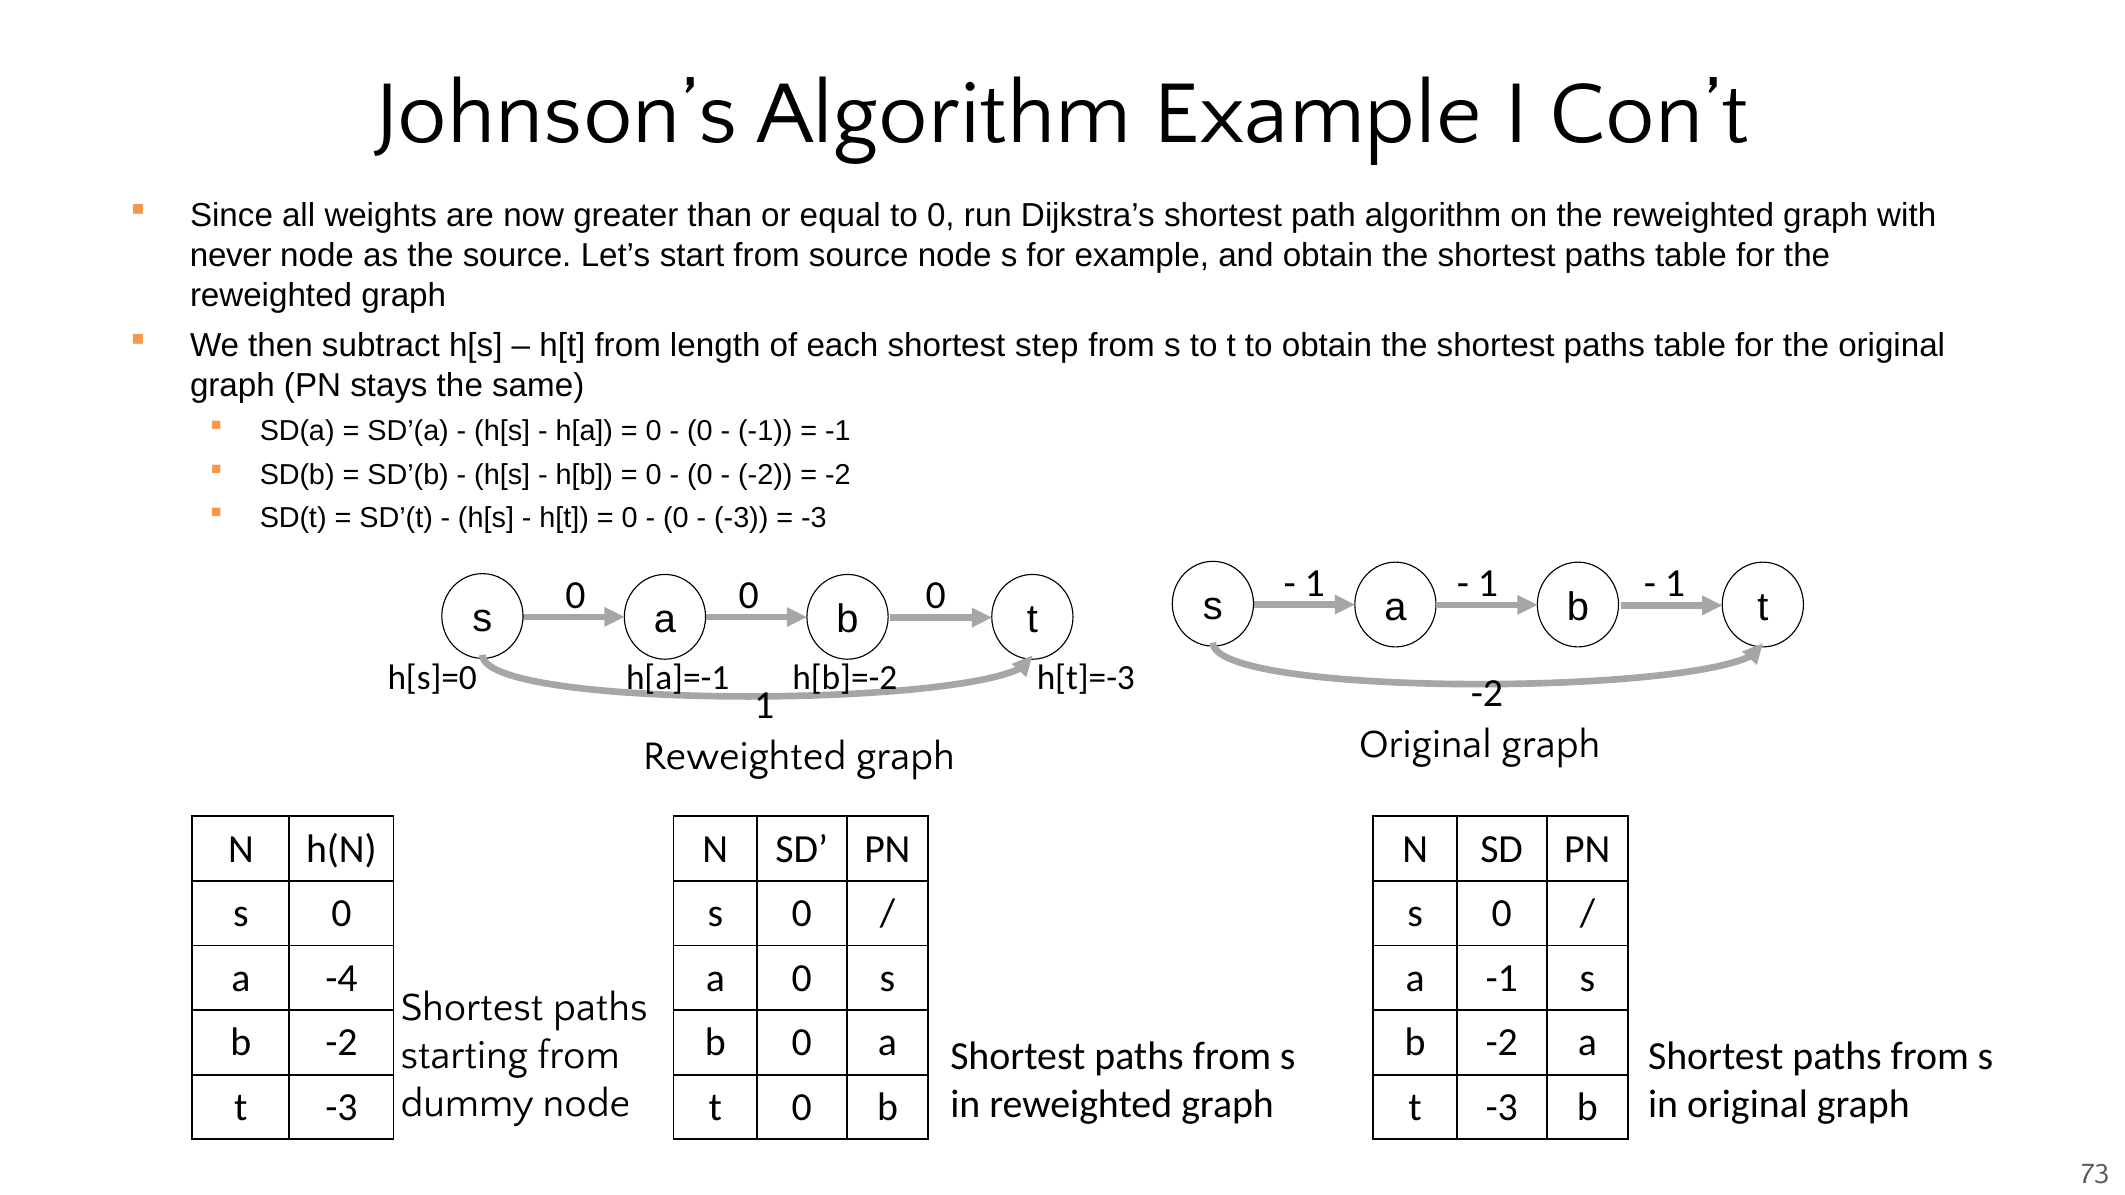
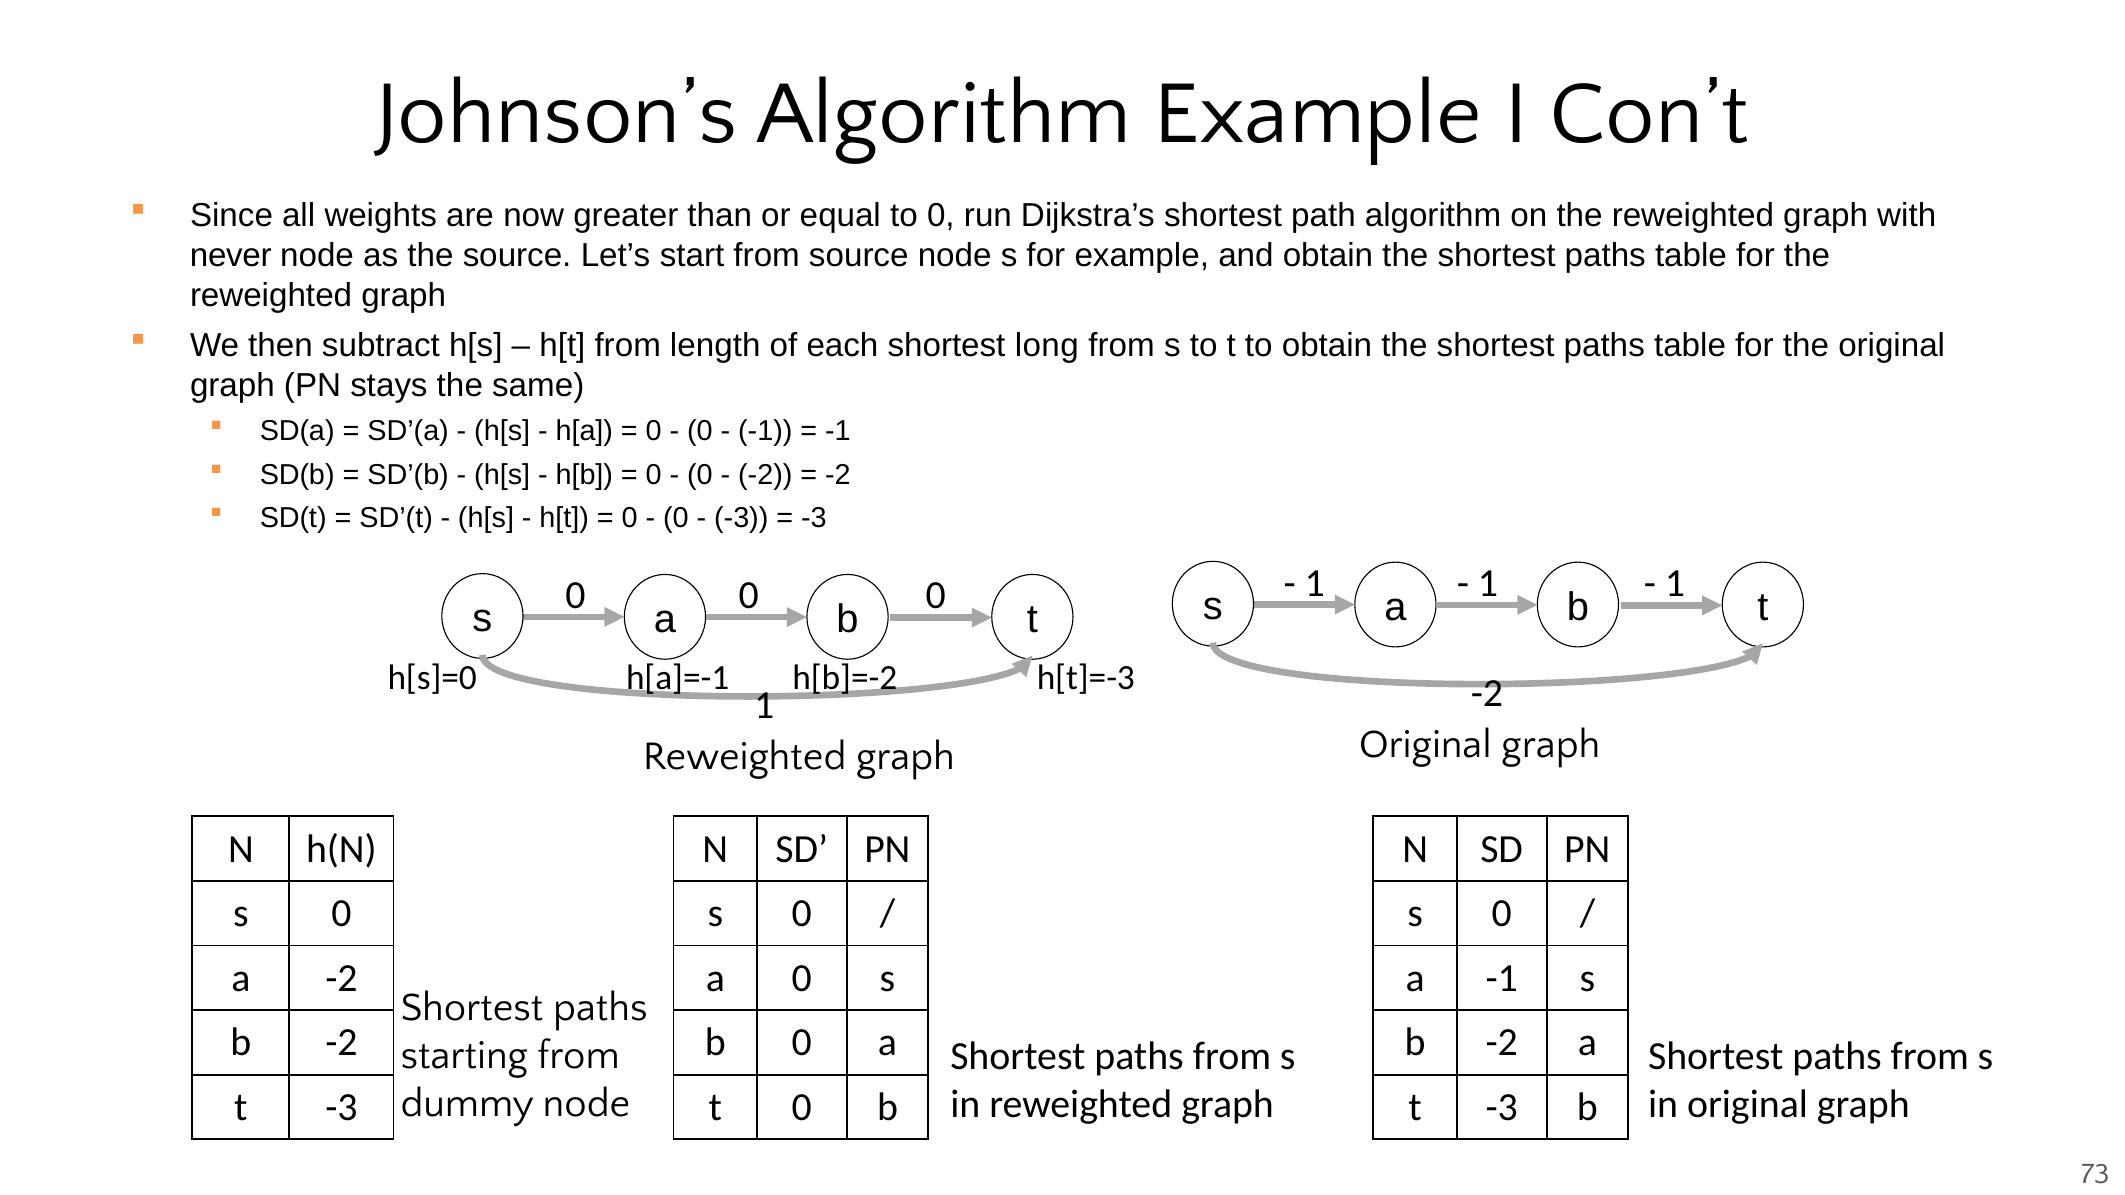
step: step -> long
a -4: -4 -> -2
